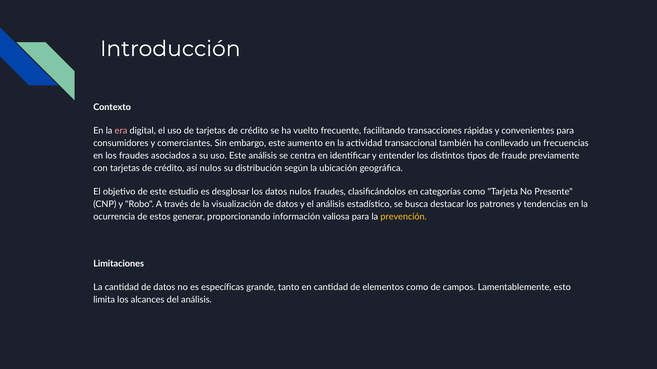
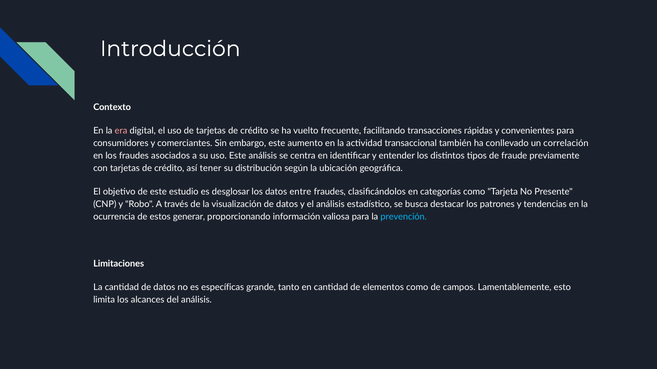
frecuencias: frecuencias -> correlación
así nulos: nulos -> tener
datos nulos: nulos -> entre
prevención colour: yellow -> light blue
